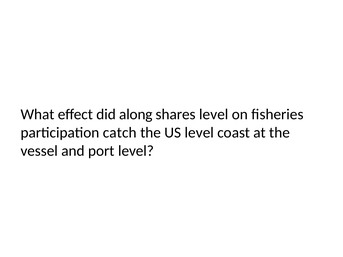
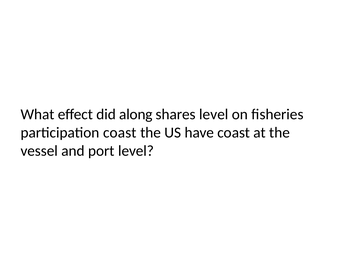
participation catch: catch -> coast
US level: level -> have
